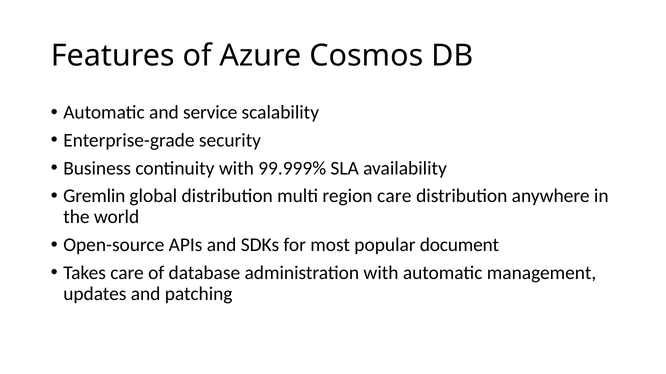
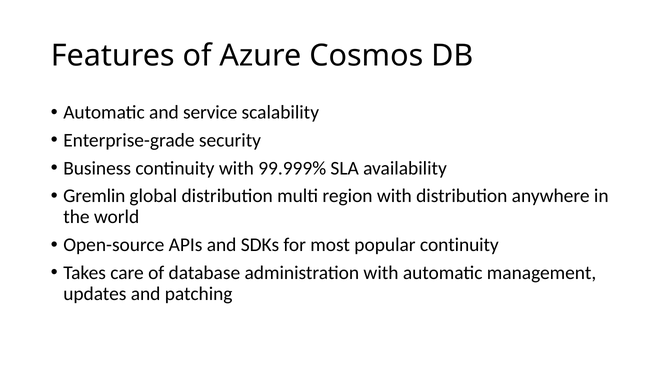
region care: care -> with
popular document: document -> continuity
